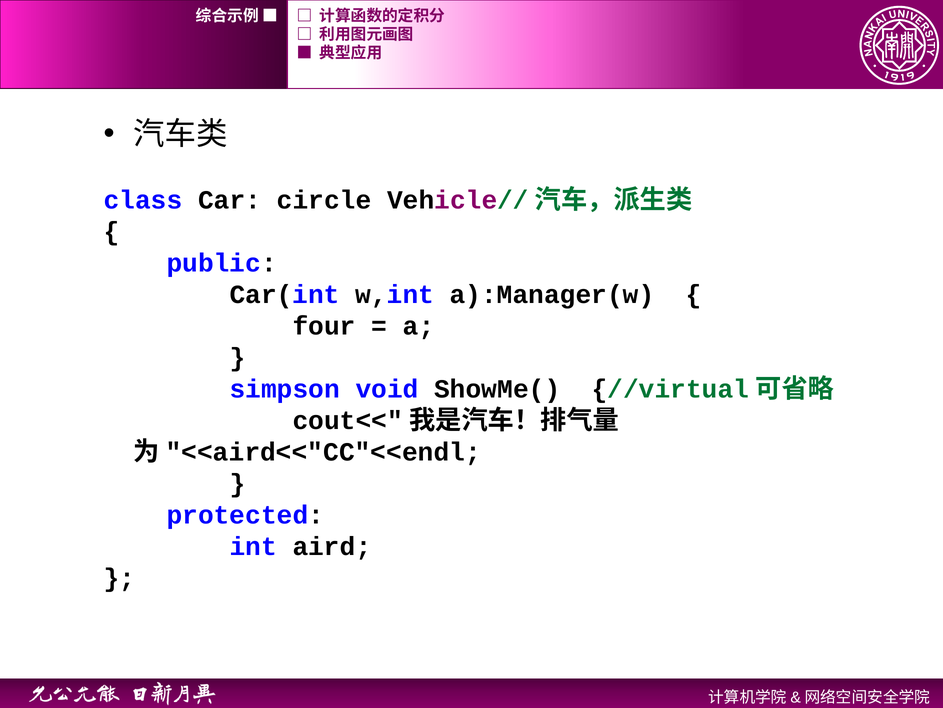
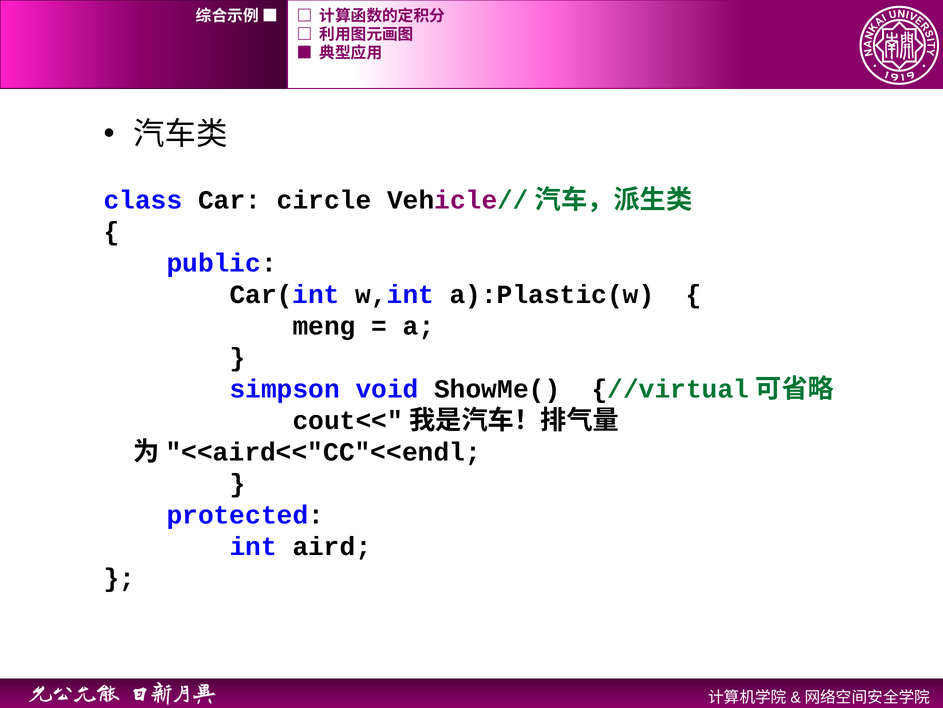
a):Manager(w: a):Manager(w -> a):Plastic(w
four: four -> meng
